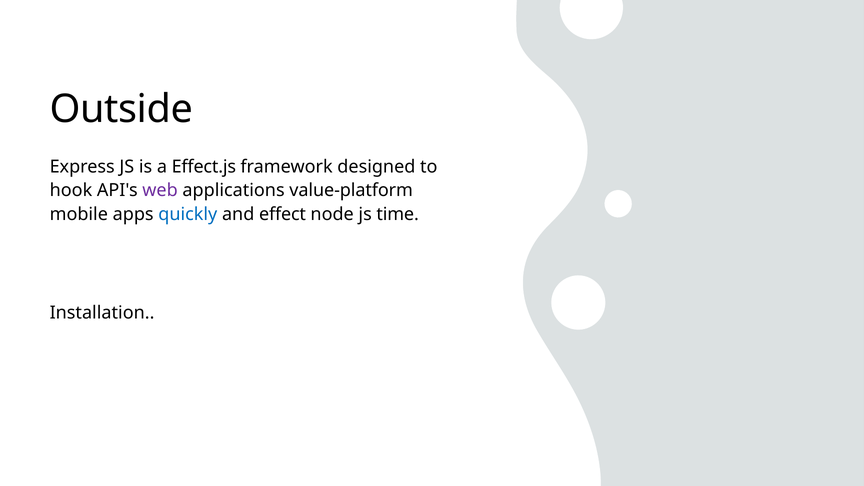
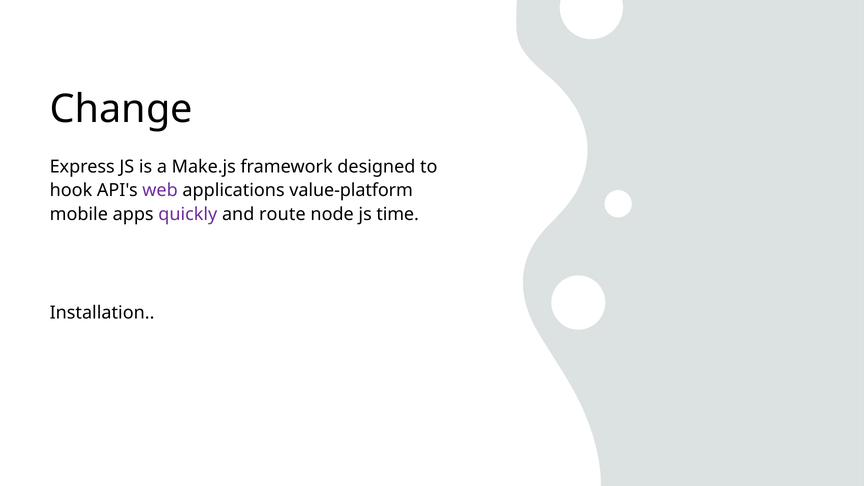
Outside: Outside -> Change
Effect.js: Effect.js -> Make.js
quickly colour: blue -> purple
effect: effect -> route
